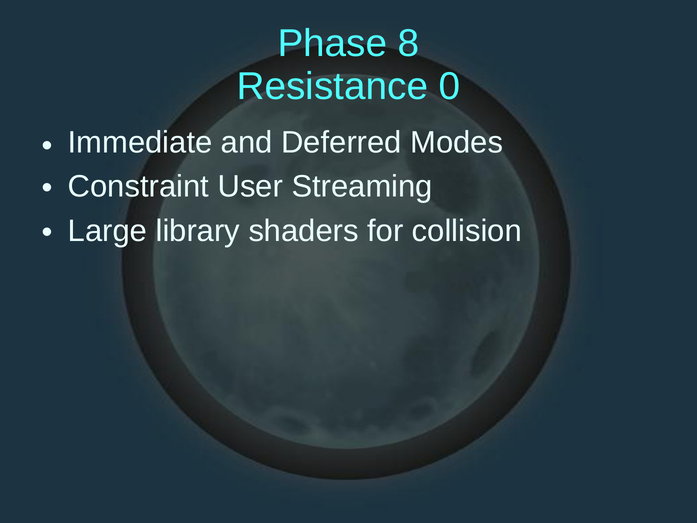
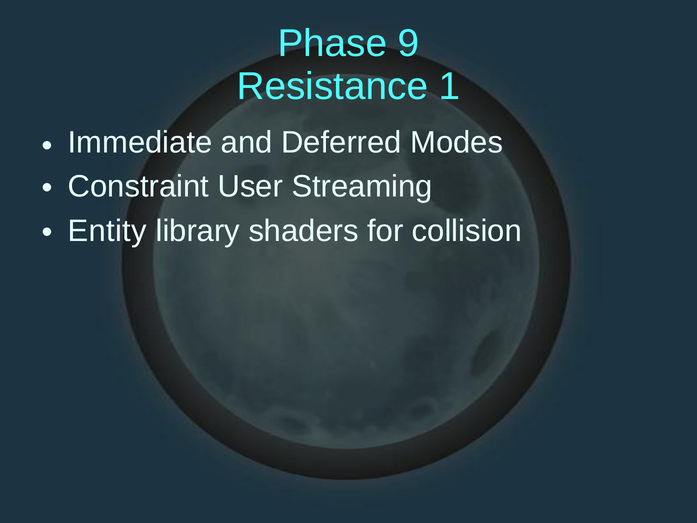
8: 8 -> 9
0: 0 -> 1
Large: Large -> Entity
